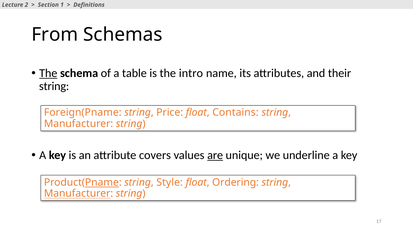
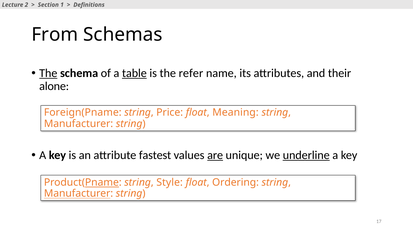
table underline: none -> present
intro: intro -> refer
string at (54, 86): string -> alone
Contains: Contains -> Meaning
covers: covers -> fastest
underline underline: none -> present
